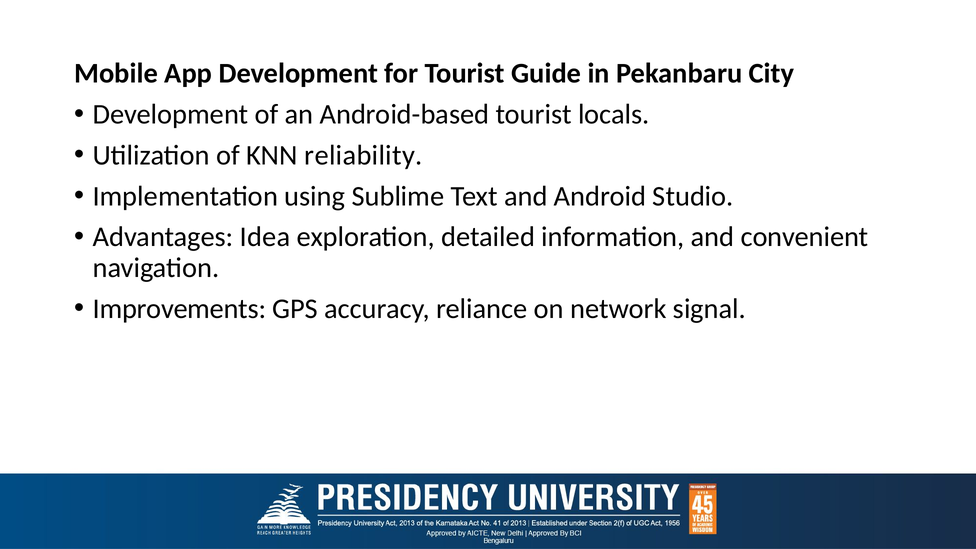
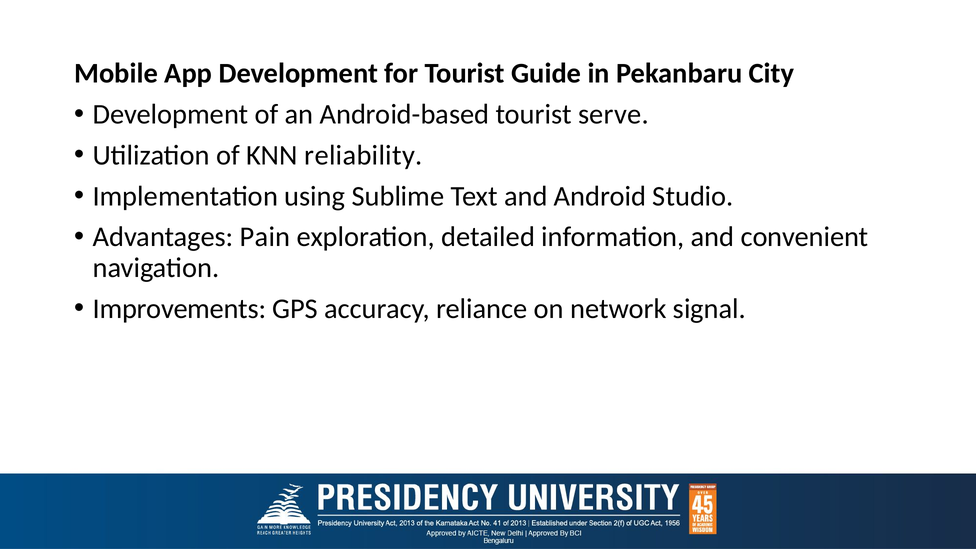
locals: locals -> serve
Idea: Idea -> Pain
